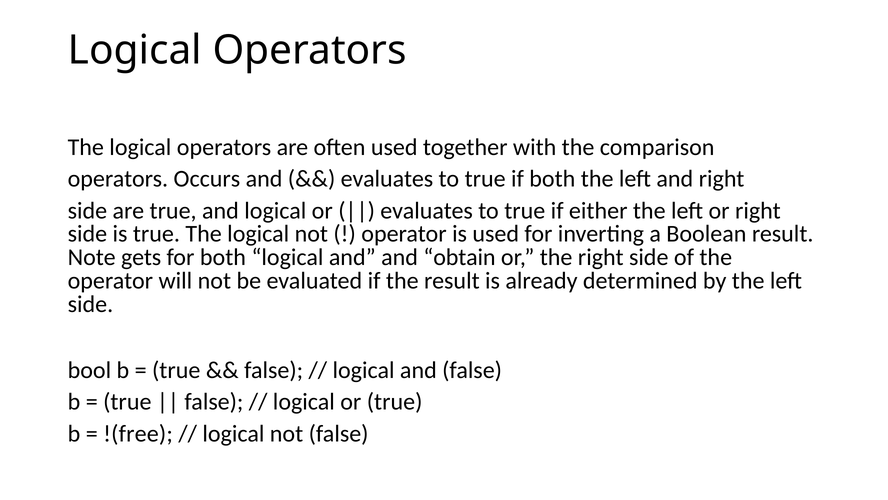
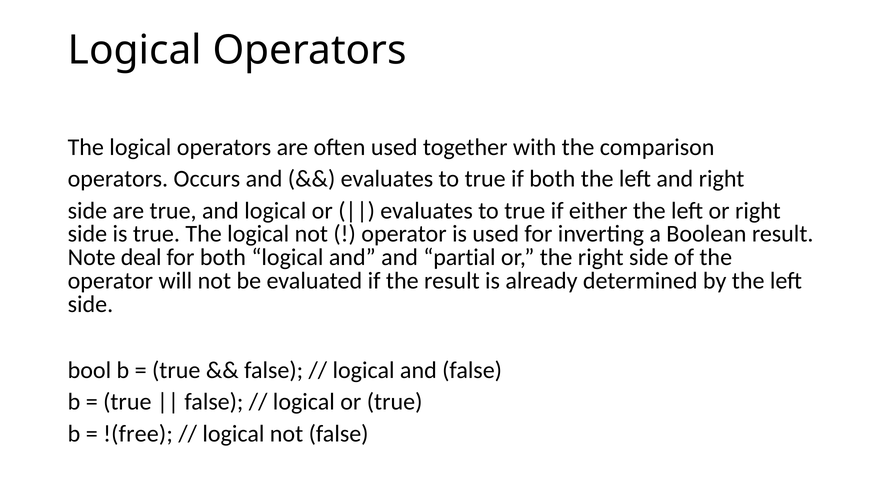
gets: gets -> deal
obtain: obtain -> partial
